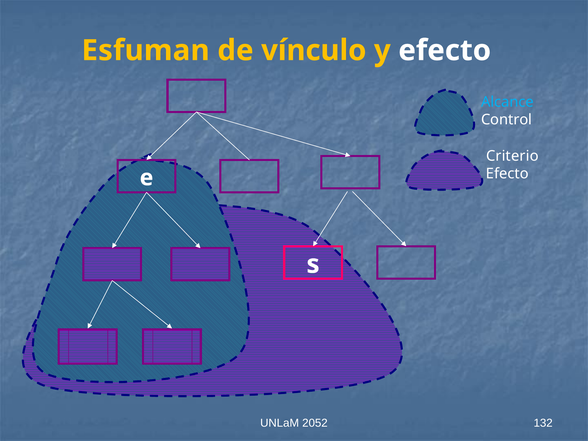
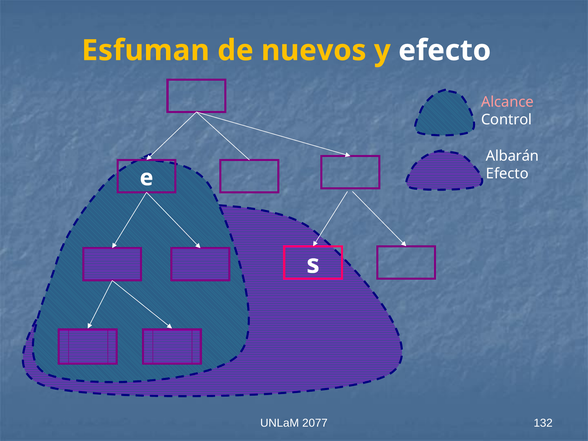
vínculo: vínculo -> nuevos
Alcance colour: light blue -> pink
Criterio: Criterio -> Albarán
2052: 2052 -> 2077
